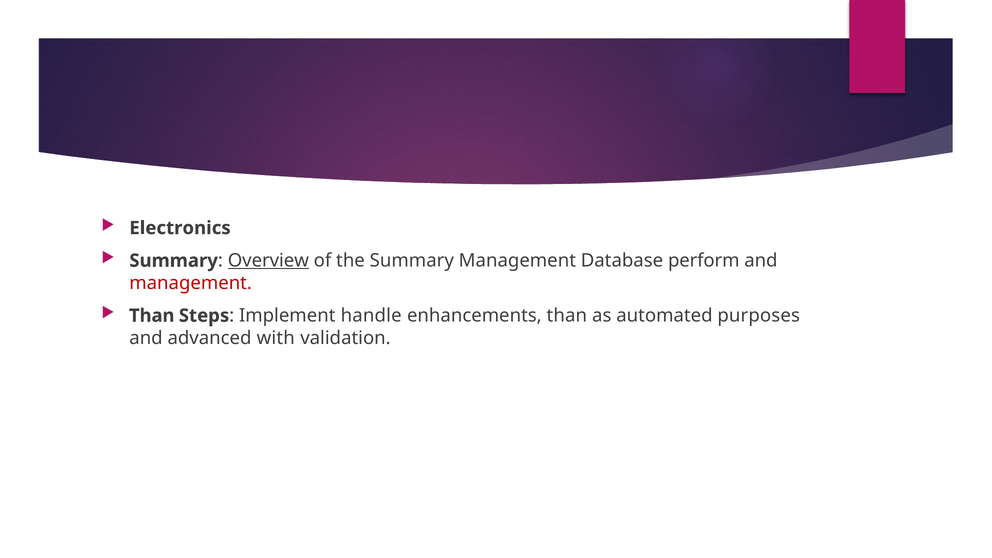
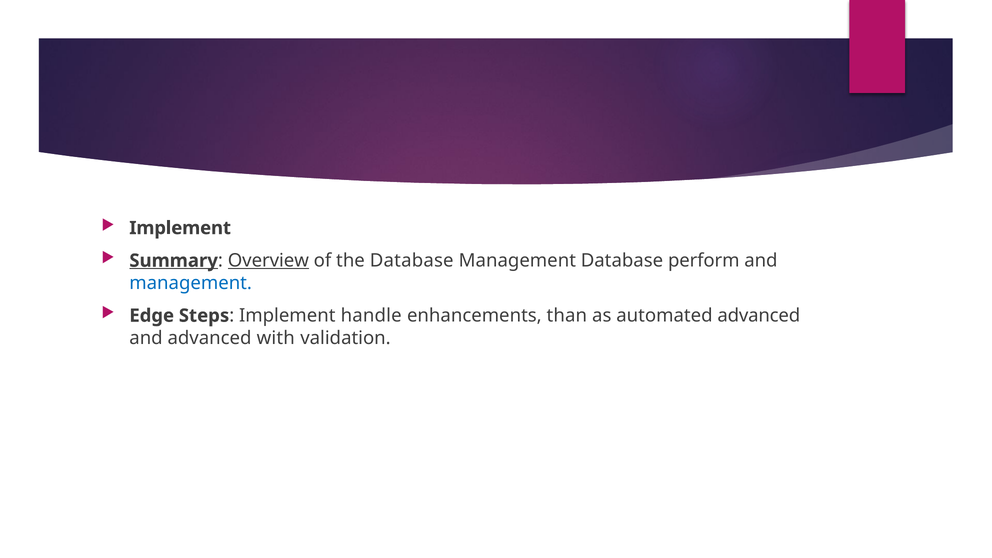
Electronics at (180, 228): Electronics -> Implement
Summary at (174, 261) underline: none -> present
the Summary: Summary -> Database
management at (191, 283) colour: red -> blue
Than at (152, 316): Than -> Edge
automated purposes: purposes -> advanced
